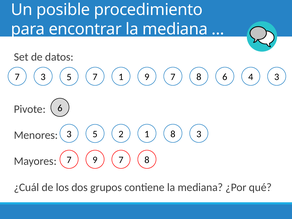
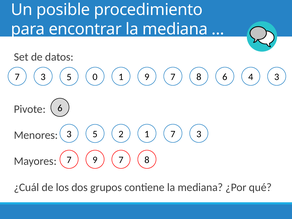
5 7: 7 -> 0
1 8: 8 -> 7
